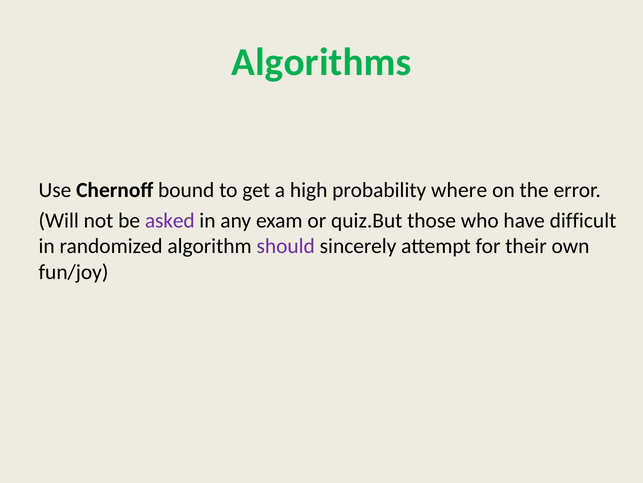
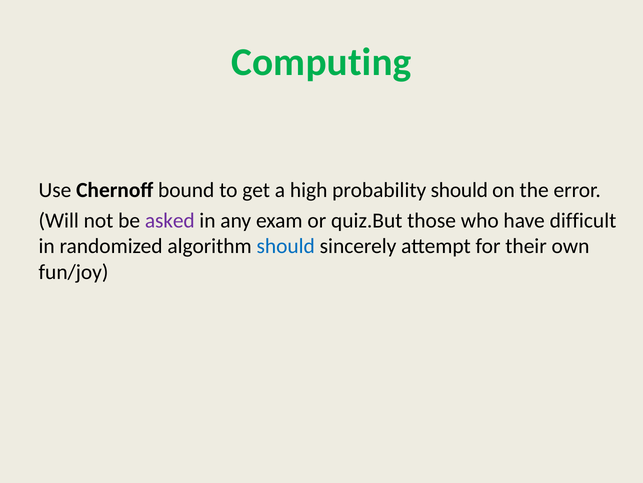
Algorithms: Algorithms -> Computing
probability where: where -> should
should at (286, 246) colour: purple -> blue
